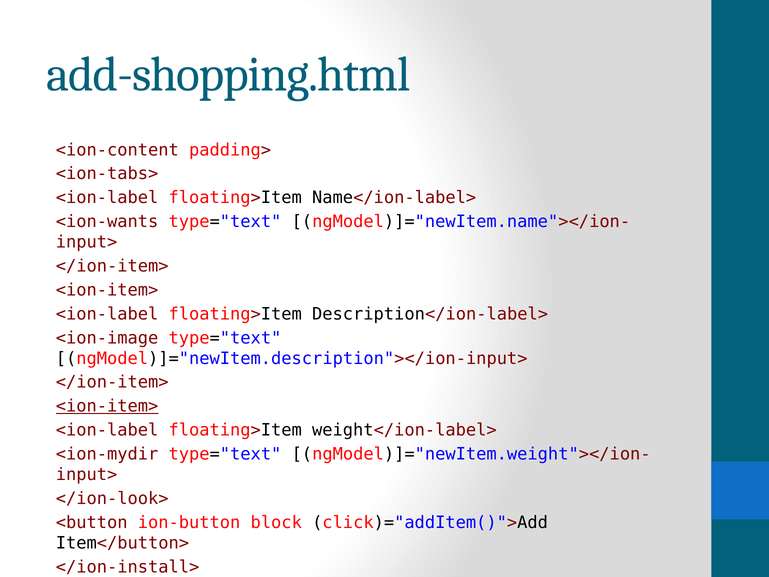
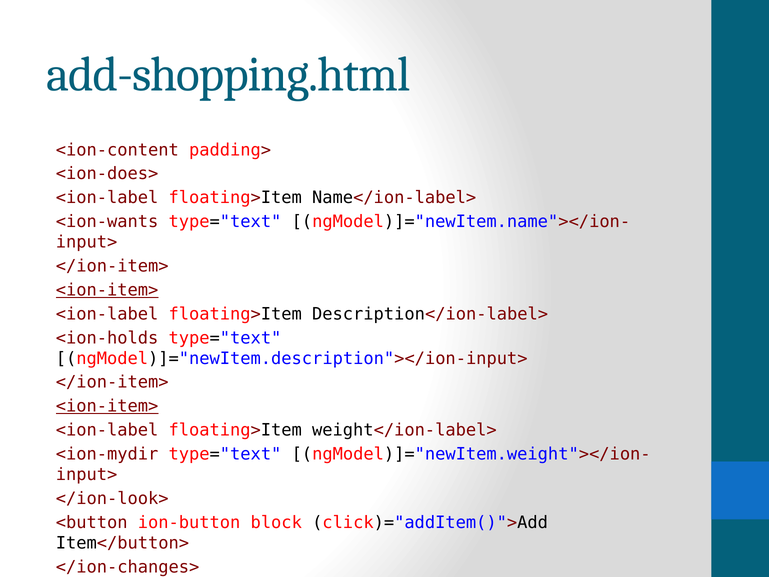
<ion-tabs>: <ion-tabs> -> <ion-does>
<ion-item> at (107, 290) underline: none -> present
<ion-image: <ion-image -> <ion-holds
</ion-install>: </ion-install> -> </ion-changes>
